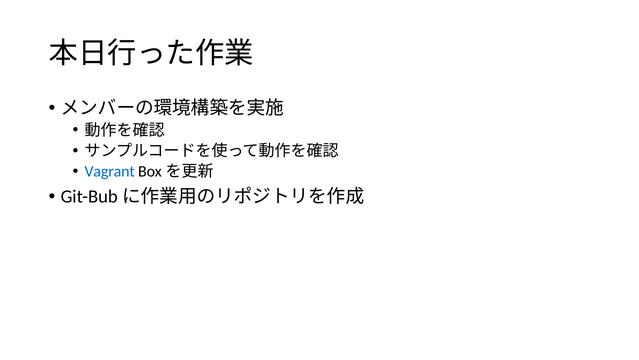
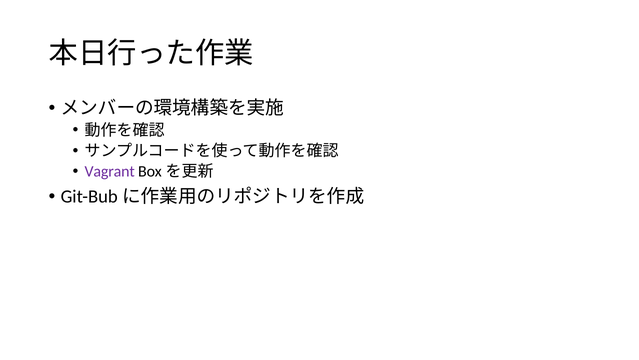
Vagrant colour: blue -> purple
